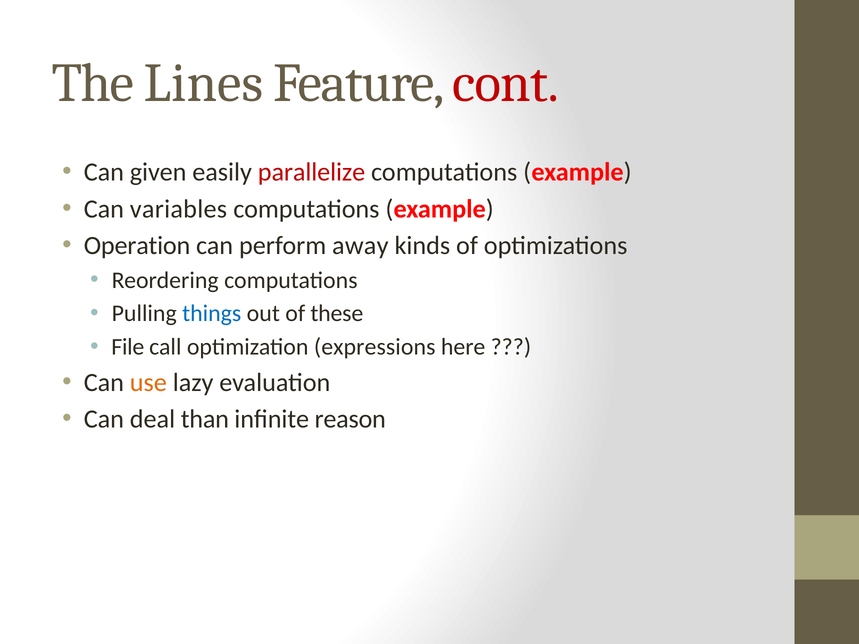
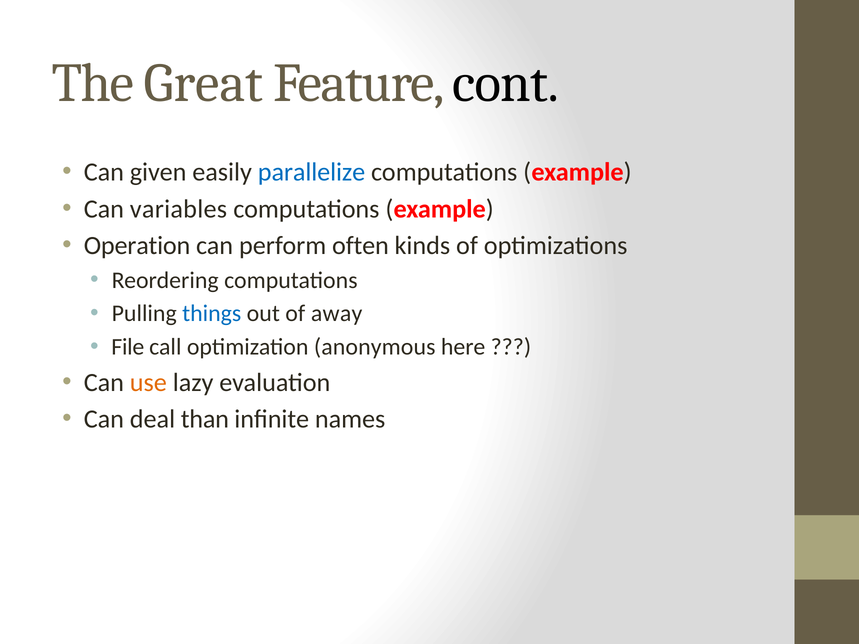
Lines: Lines -> Great
cont colour: red -> black
parallelize colour: red -> blue
away: away -> often
these: these -> away
expressions: expressions -> anonymous
reason: reason -> names
